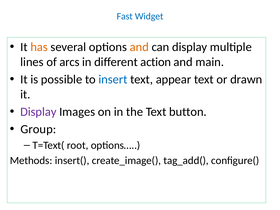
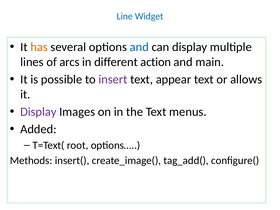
Fast: Fast -> Line
and at (139, 47) colour: orange -> blue
insert colour: blue -> purple
drawn: drawn -> allows
button: button -> menus
Group: Group -> Added
